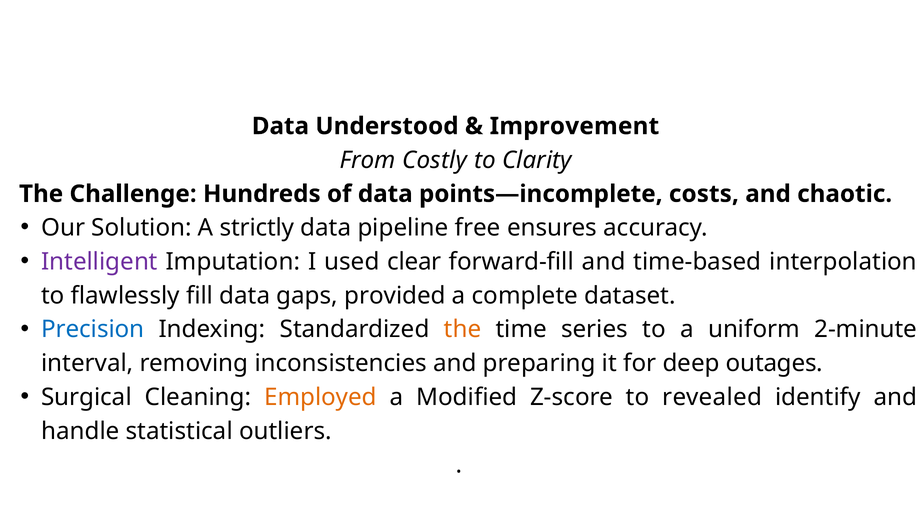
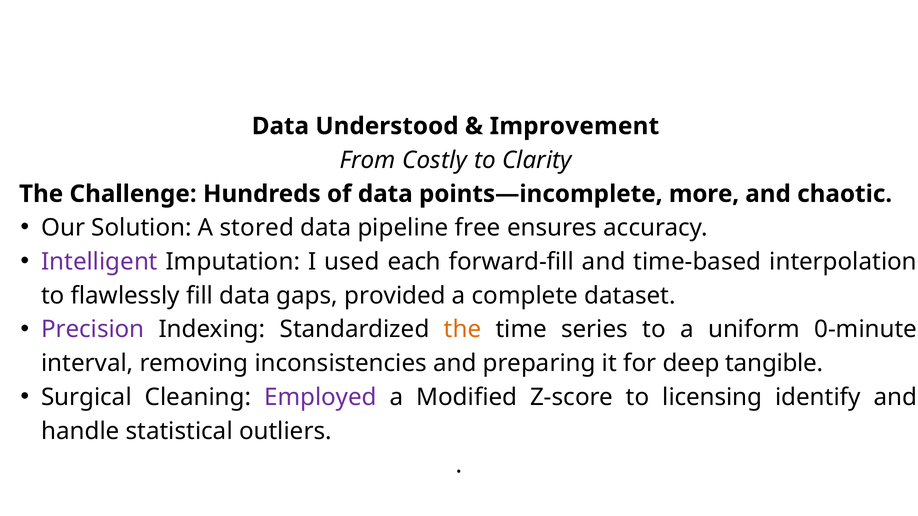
costs: costs -> more
strictly: strictly -> stored
clear: clear -> each
Precision colour: blue -> purple
2-minute: 2-minute -> 0-minute
outages: outages -> tangible
Employed colour: orange -> purple
revealed: revealed -> licensing
